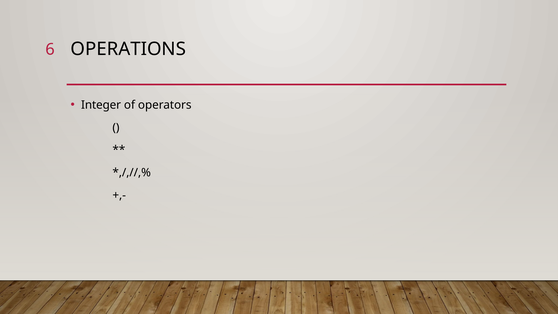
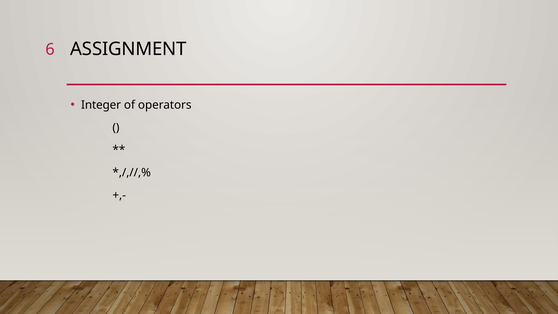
OPERATIONS: OPERATIONS -> ASSIGNMENT
